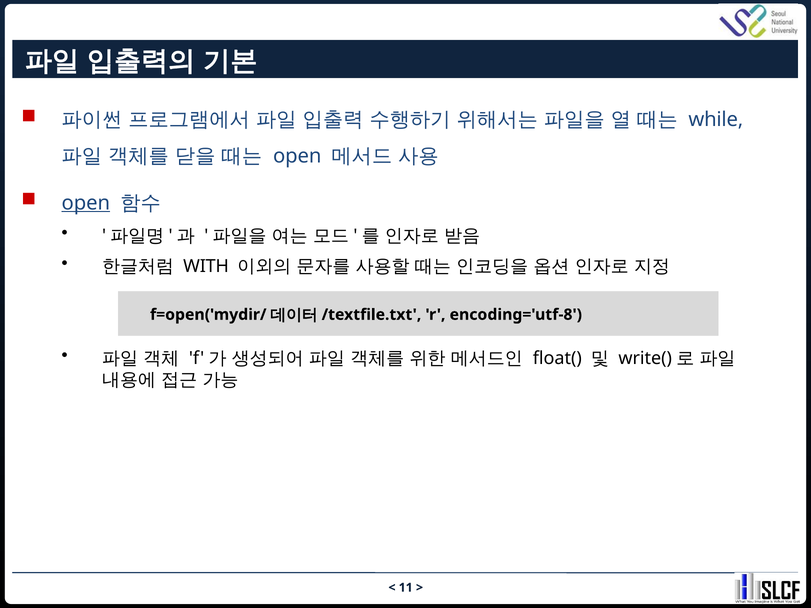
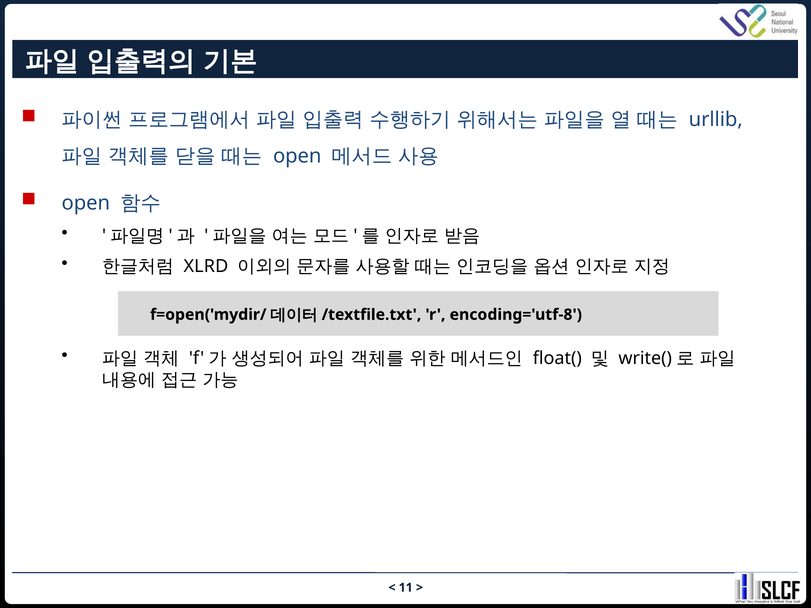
while: while -> urllib
open at (86, 203) underline: present -> none
WITH: WITH -> XLRD
